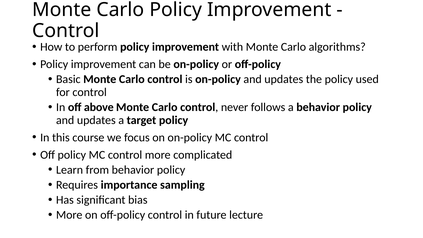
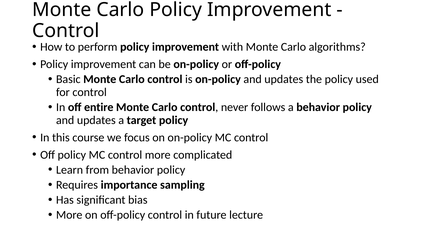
above: above -> entire
